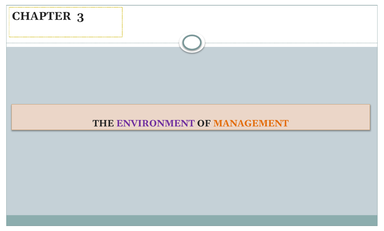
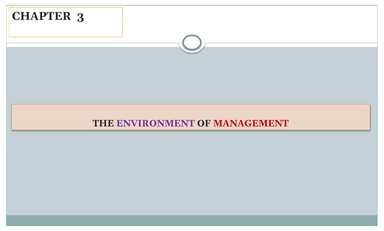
MANAGEMENT colour: orange -> red
